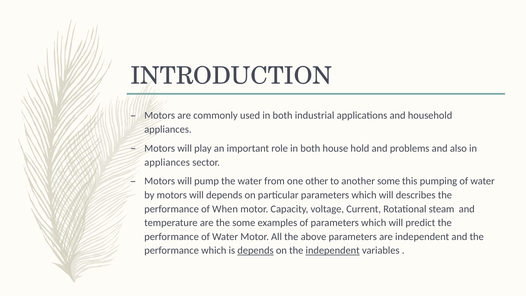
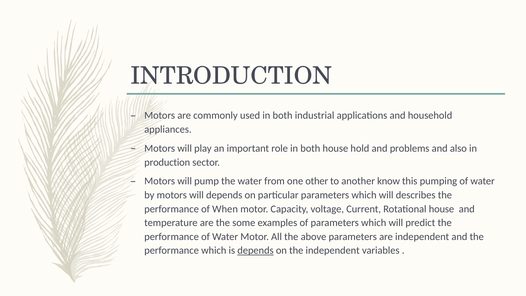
appliances at (167, 162): appliances -> production
another some: some -> know
Rotational steam: steam -> house
independent at (333, 250) underline: present -> none
